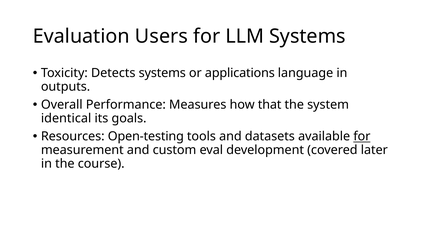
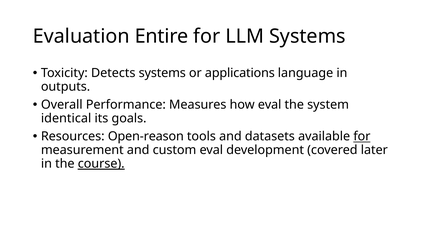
Users: Users -> Entire
how that: that -> eval
Open-testing: Open-testing -> Open-reason
course underline: none -> present
